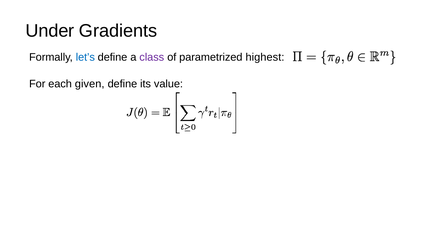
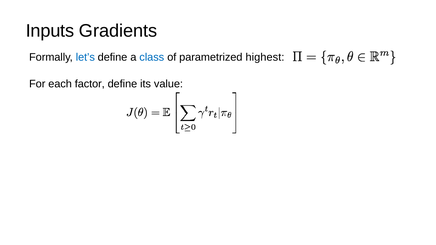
Under: Under -> Inputs
class colour: purple -> blue
given: given -> factor
